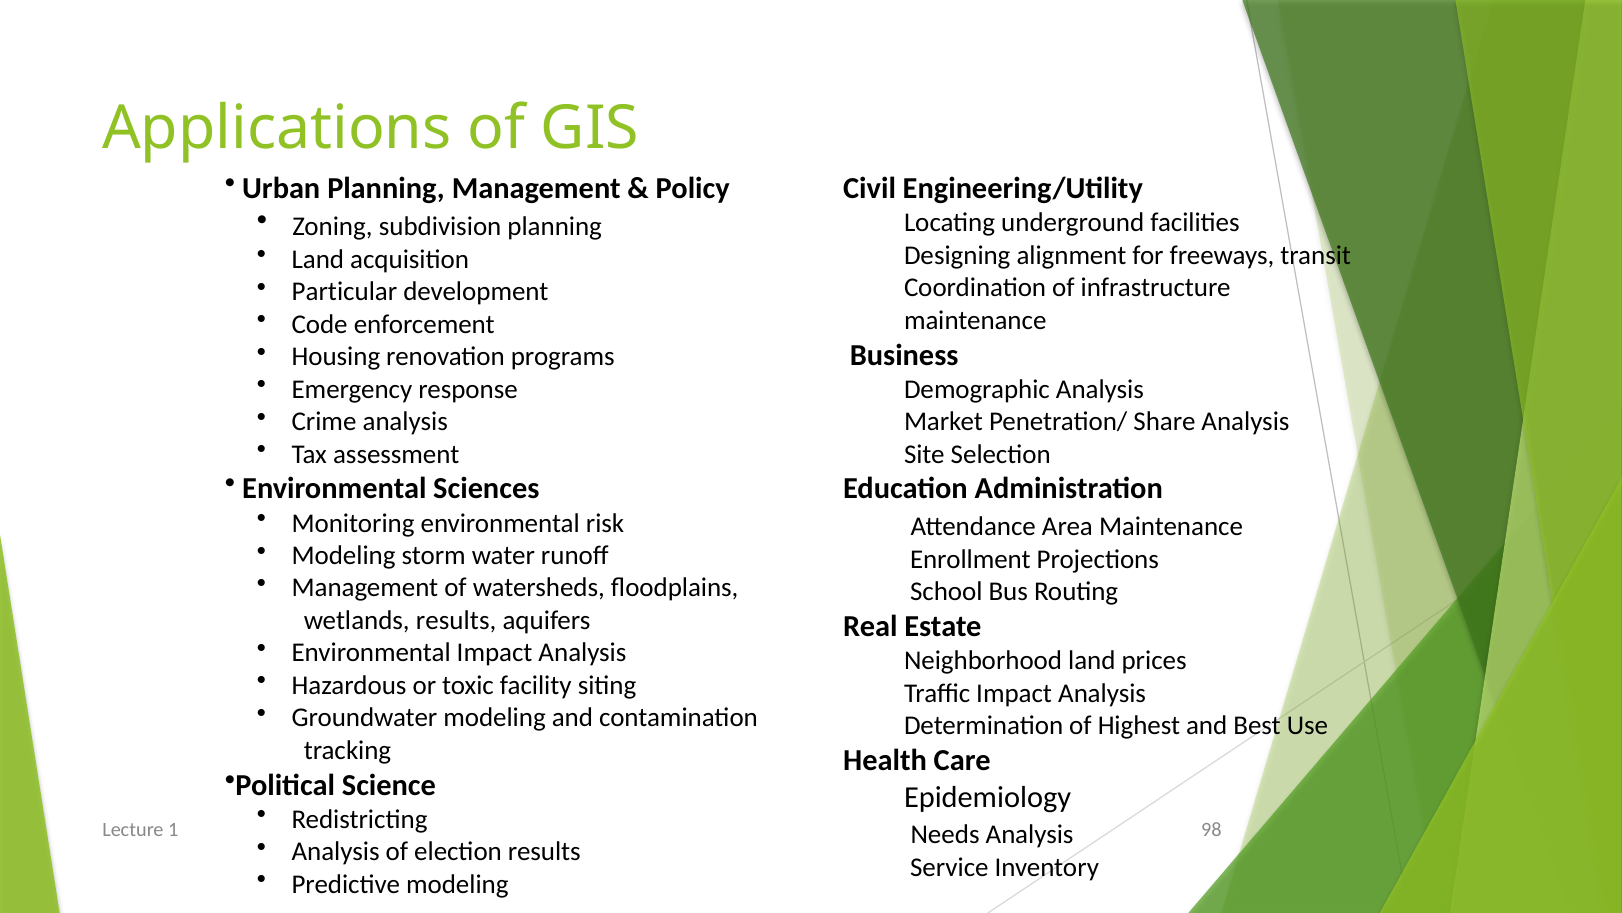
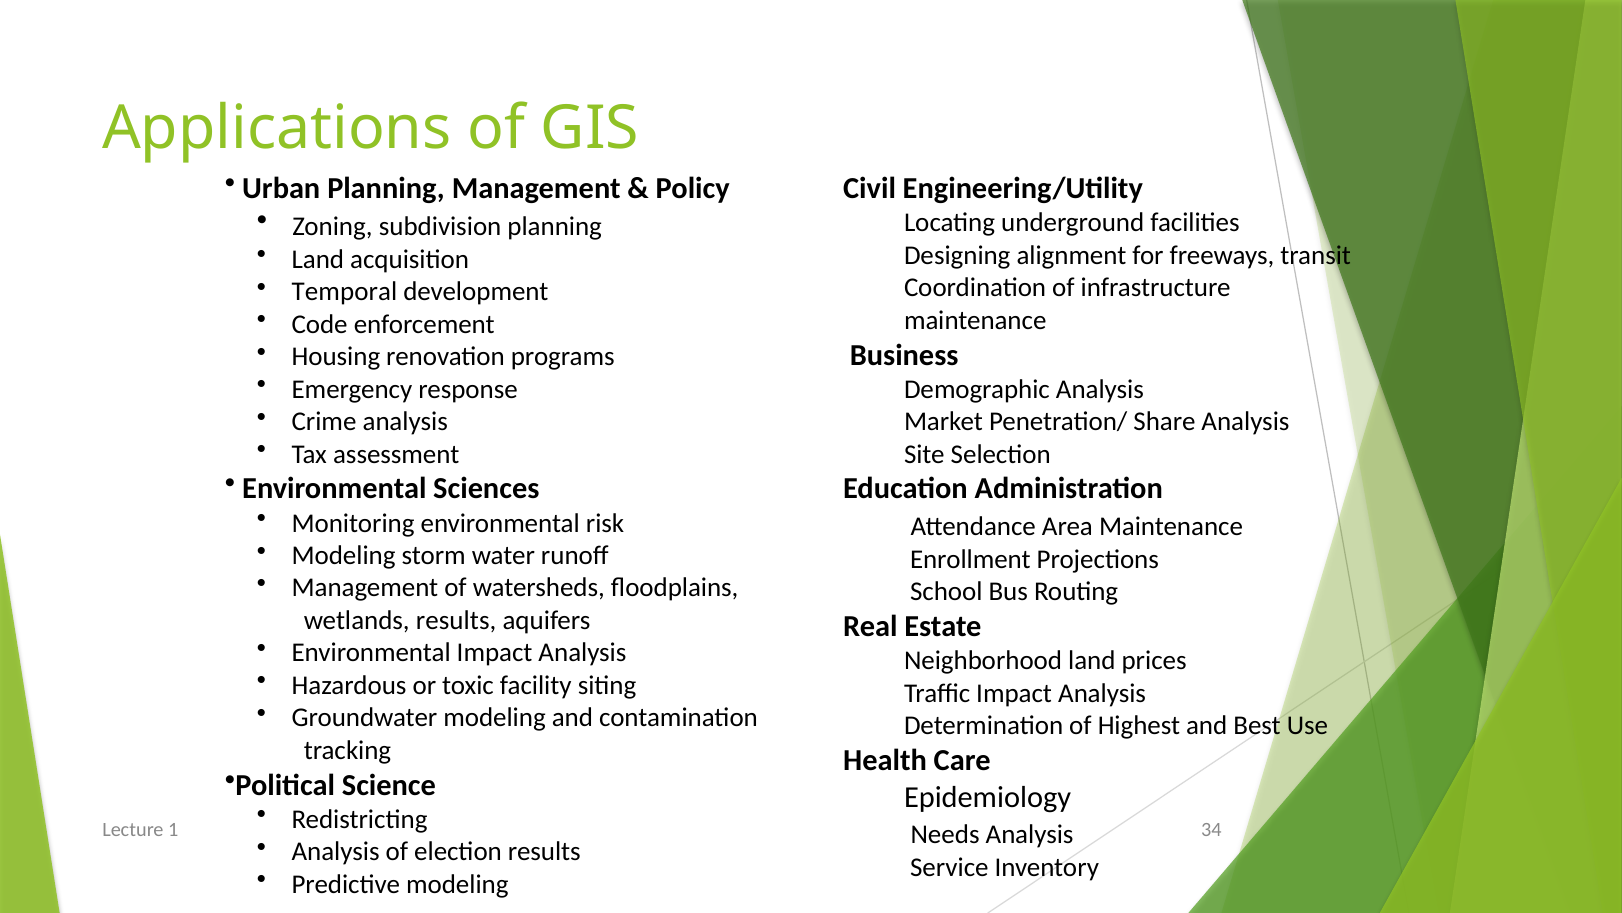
Particular: Particular -> Temporal
98: 98 -> 34
